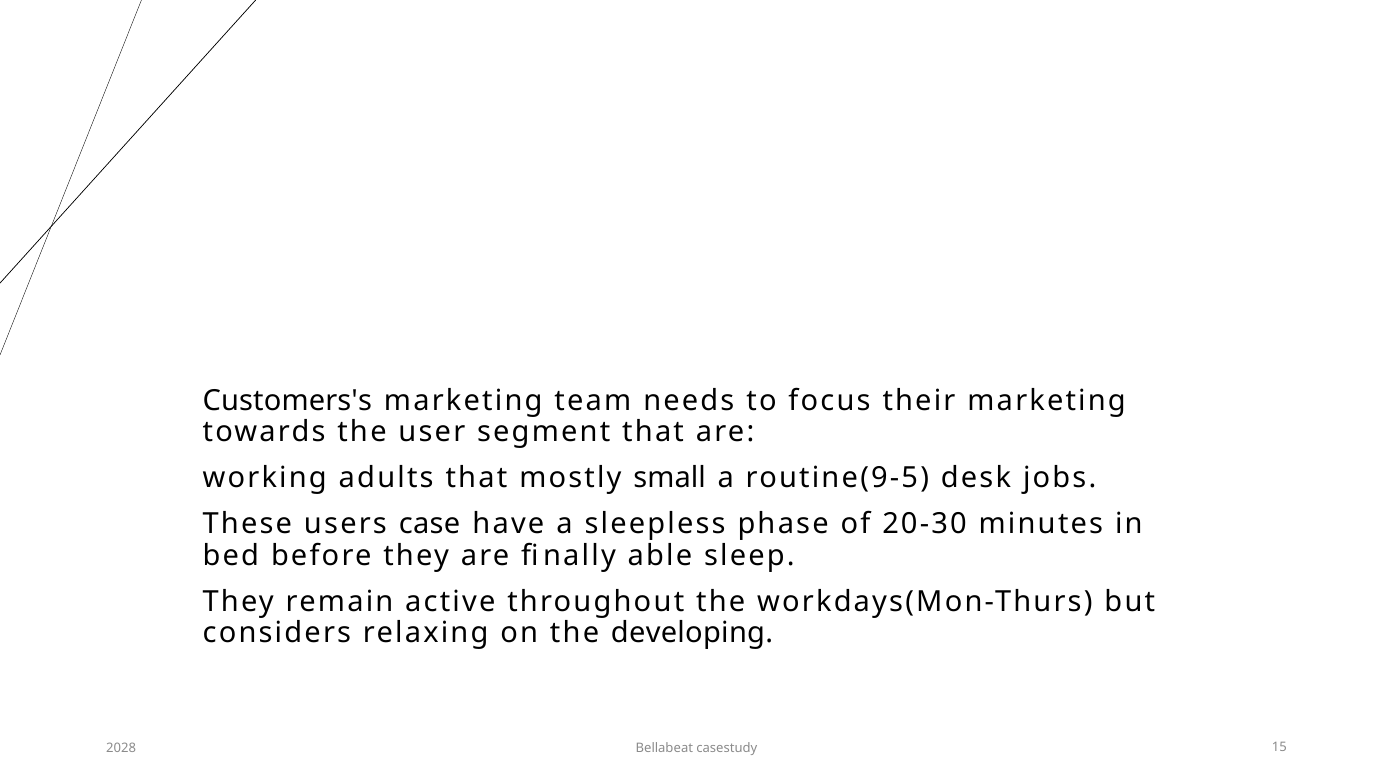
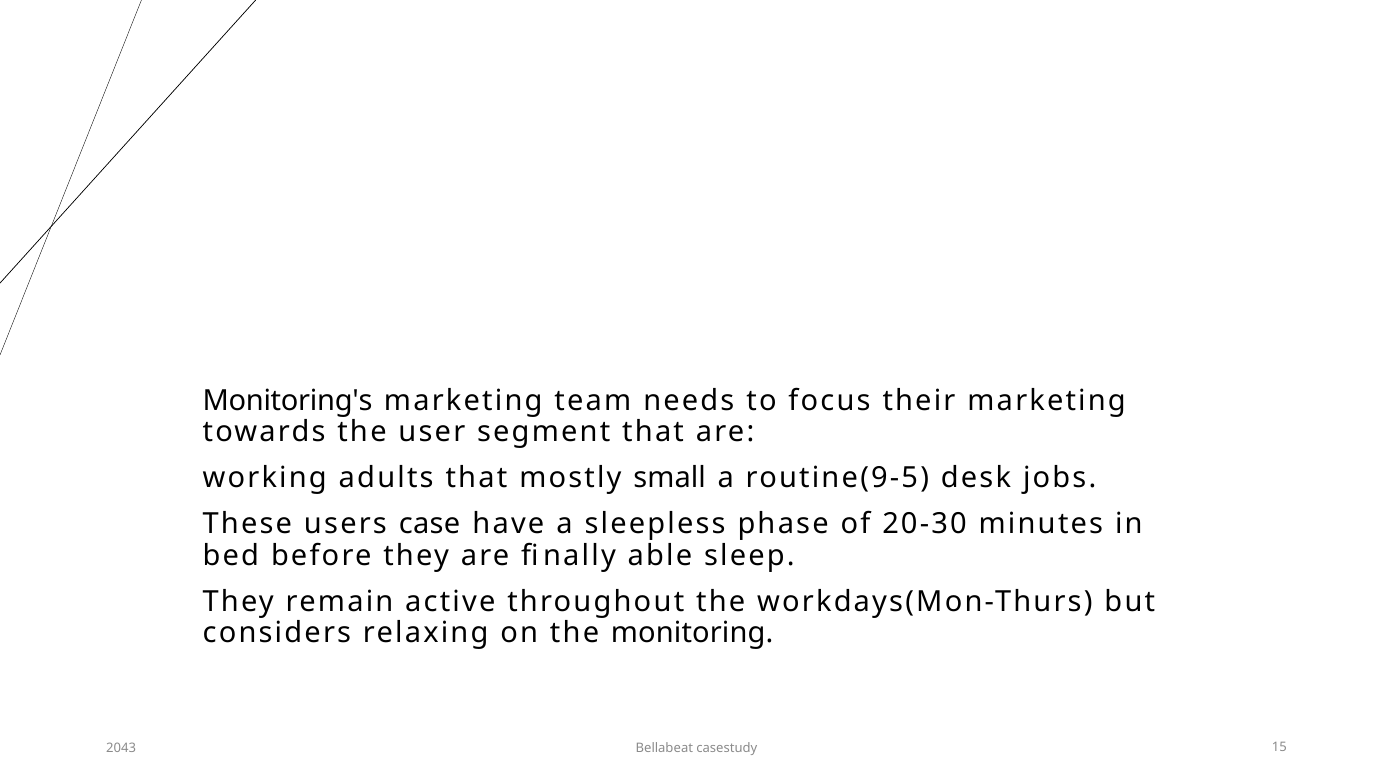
Customers's: Customers's -> Monitoring's
developing: developing -> monitoring
2028: 2028 -> 2043
